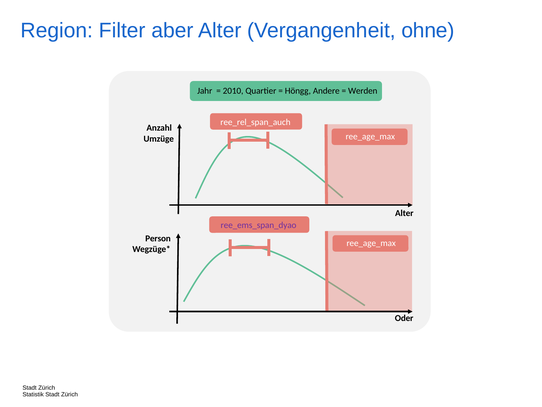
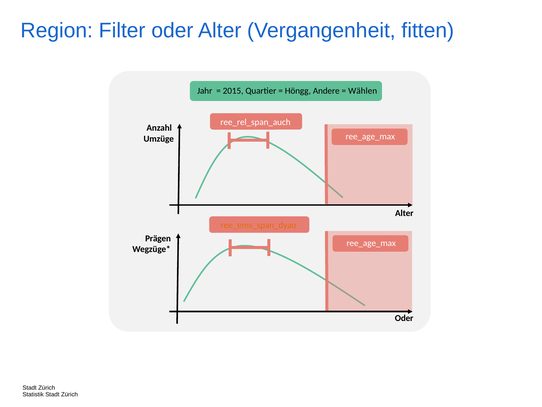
Filter aber: aber -> oder
ohne: ohne -> fitten
2010: 2010 -> 2015
Werden: Werden -> Wählen
ree_ems_span_dyao colour: purple -> orange
Person: Person -> Prägen
